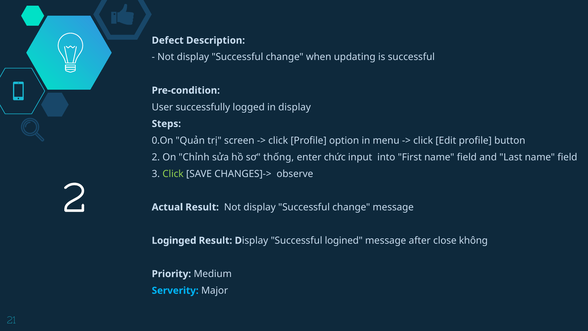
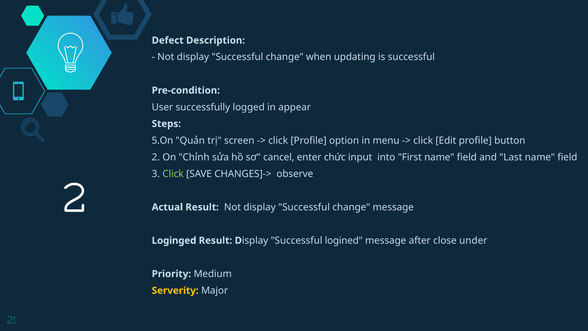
in display: display -> appear
0.On: 0.On -> 5.On
thống: thống -> cancel
không: không -> under
Serverity colour: light blue -> yellow
